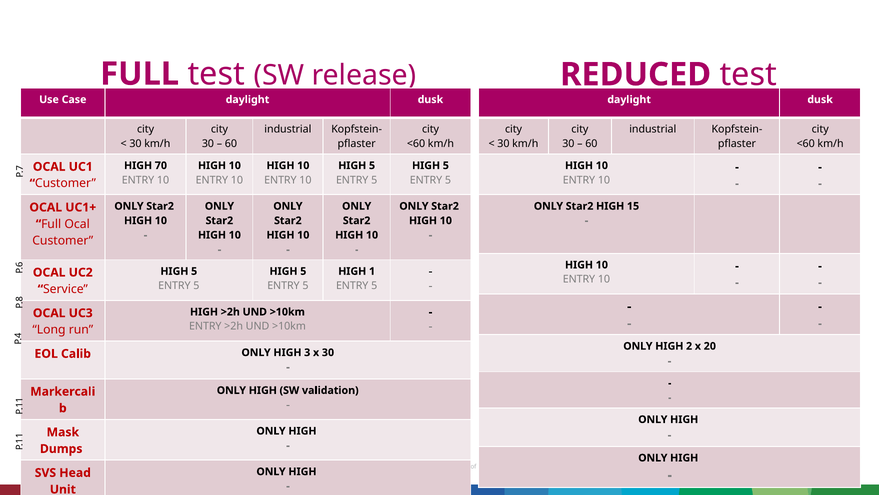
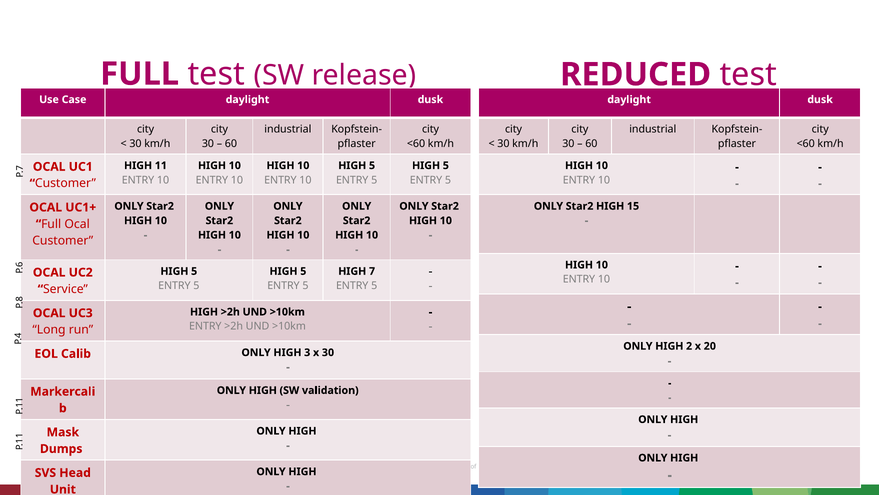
70: 70 -> 11
HIGH 1: 1 -> 7
